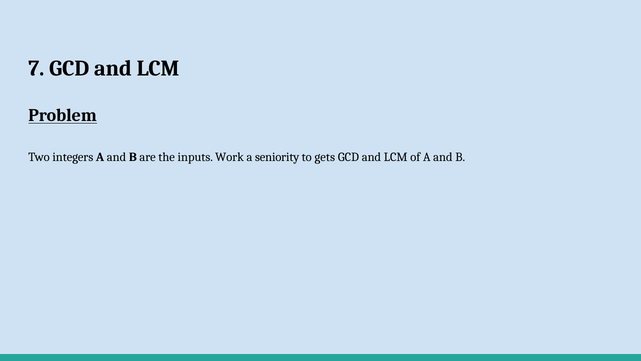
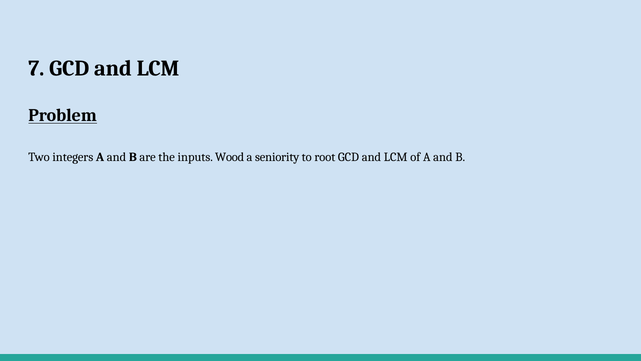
Work: Work -> Wood
gets: gets -> root
